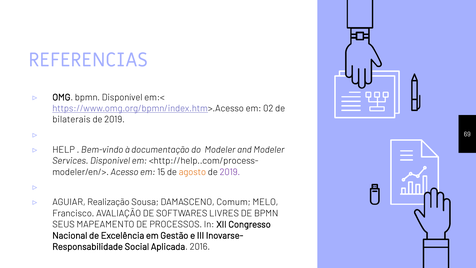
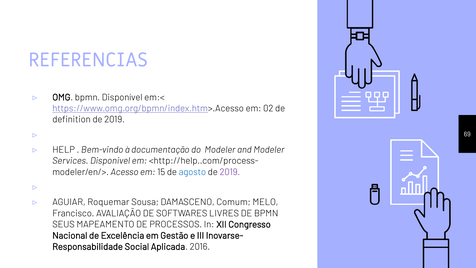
bilaterais: bilaterais -> definition
agosto colour: orange -> blue
Realização: Realização -> Roquemar
